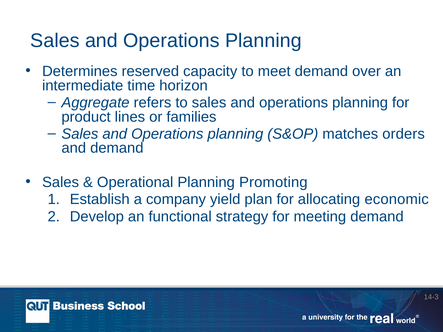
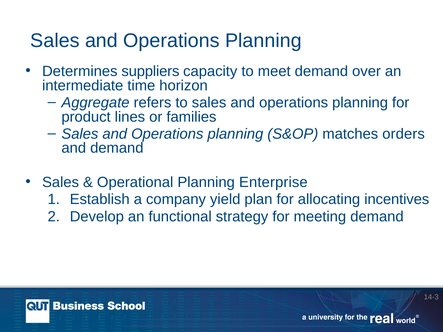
reserved: reserved -> suppliers
Promoting: Promoting -> Enterprise
economic: economic -> incentives
